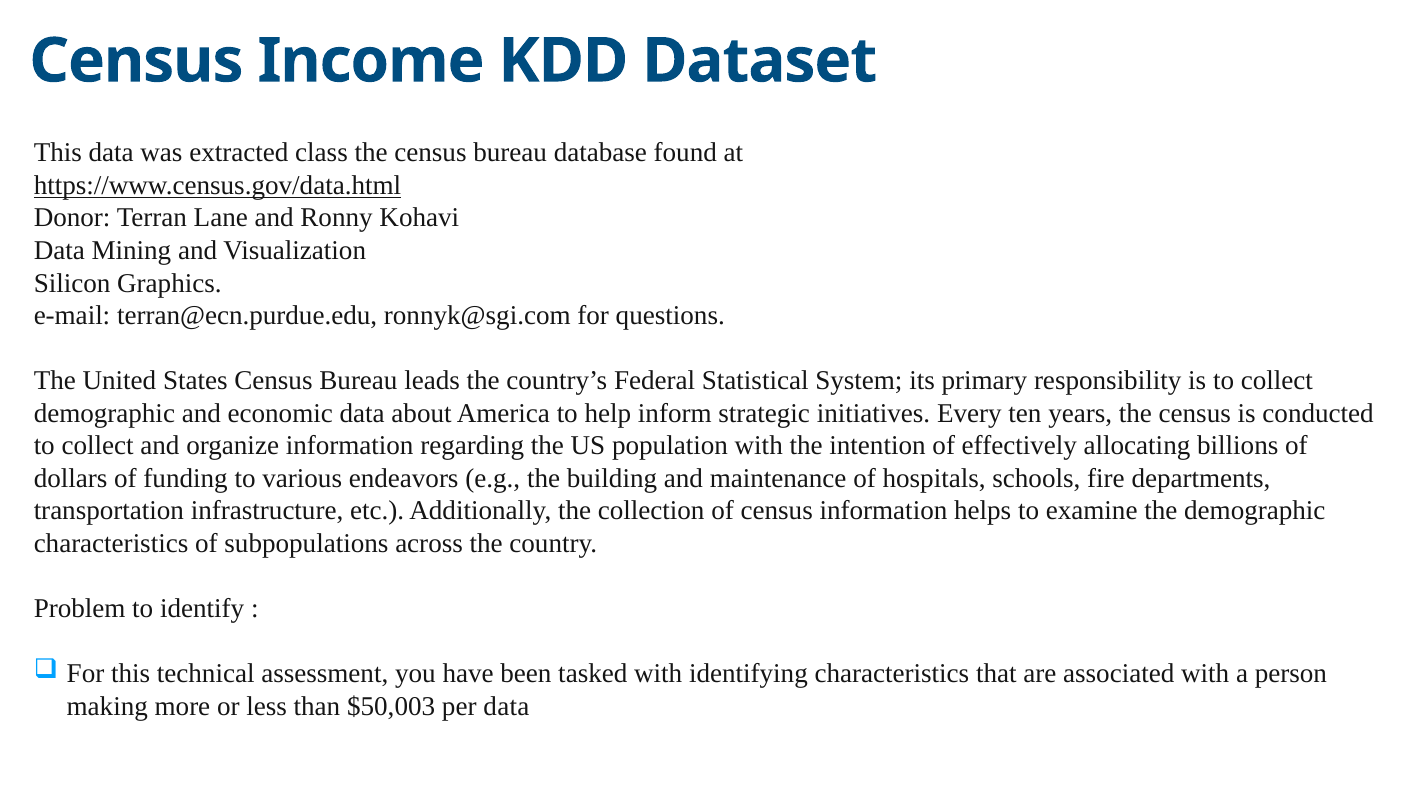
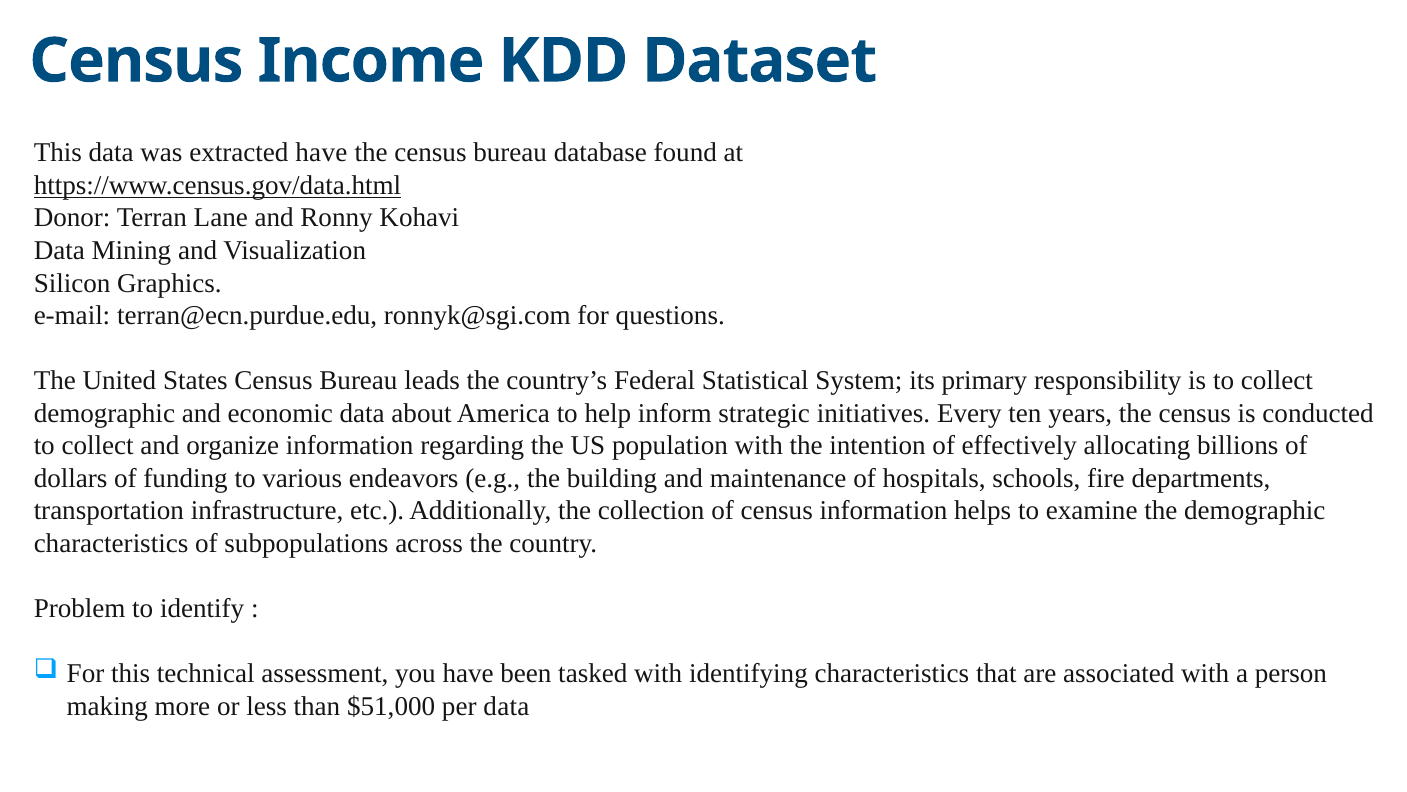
extracted class: class -> have
$50,003: $50,003 -> $51,000
